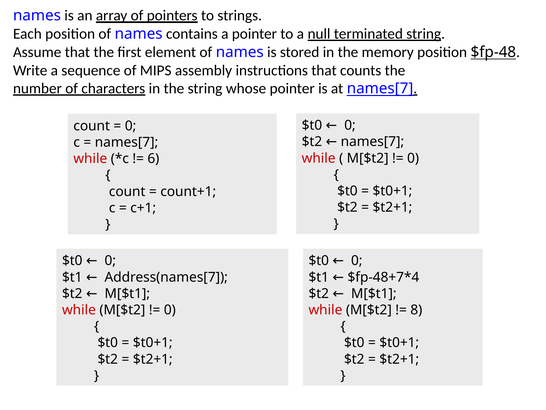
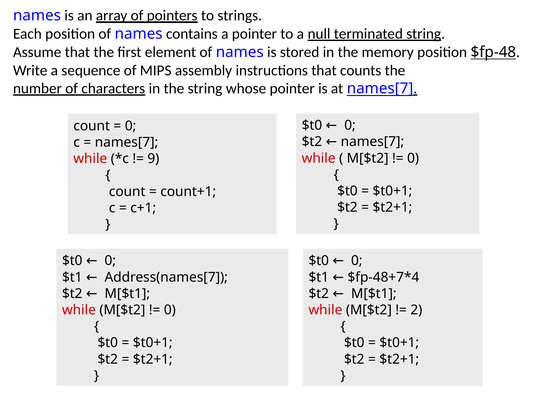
6: 6 -> 9
8: 8 -> 2
